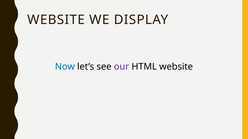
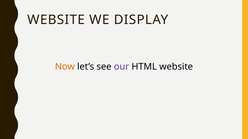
Now colour: blue -> orange
